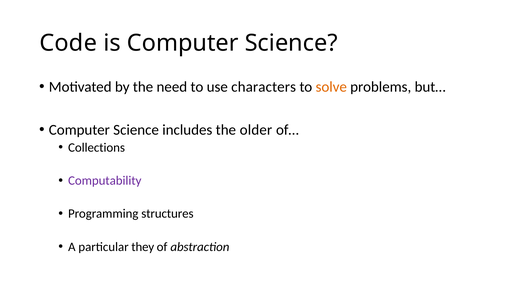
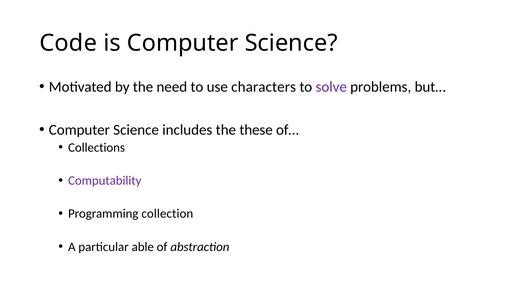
solve colour: orange -> purple
older: older -> these
structures: structures -> collection
they: they -> able
